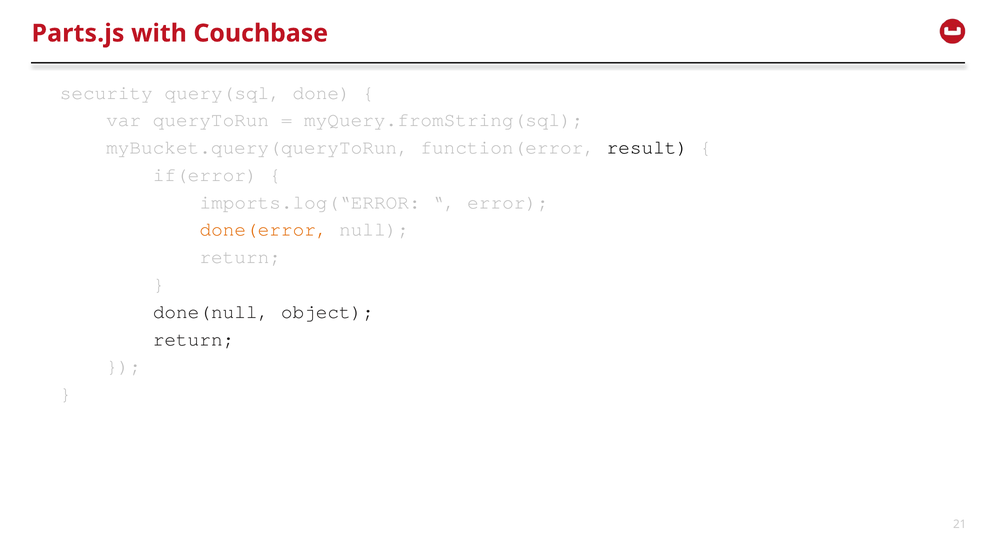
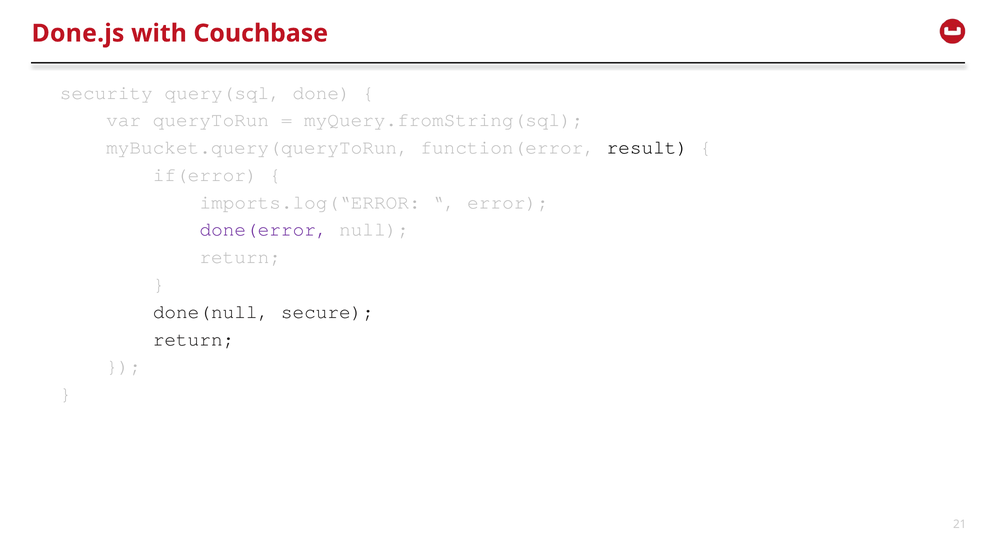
Parts.js: Parts.js -> Done.js
done(error colour: orange -> purple
object: object -> secure
